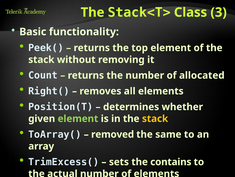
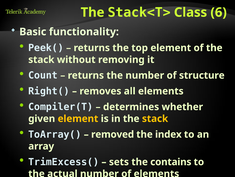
3: 3 -> 6
allocated: allocated -> structure
Position(T: Position(T -> Compiler(T
element at (78, 118) colour: light green -> yellow
same: same -> index
